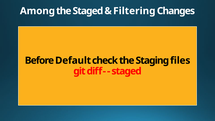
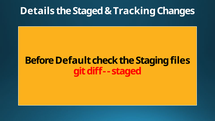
Among: Among -> Details
Filtering: Filtering -> Tracking
